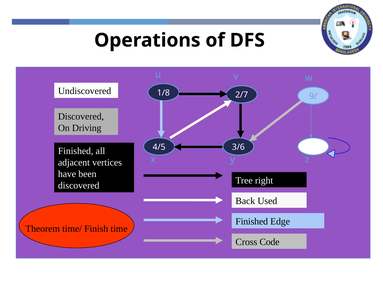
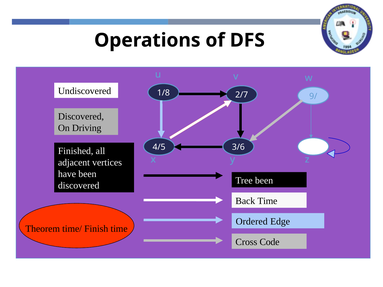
Tree right: right -> been
Back Used: Used -> Time
Finished at (252, 222): Finished -> Ordered
